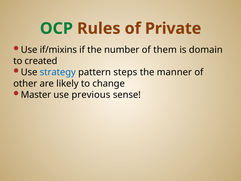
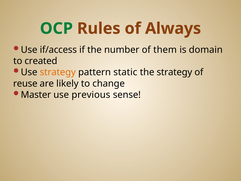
Private: Private -> Always
if/mixins: if/mixins -> if/access
strategy at (58, 72) colour: blue -> orange
steps: steps -> static
the manner: manner -> strategy
other: other -> reuse
